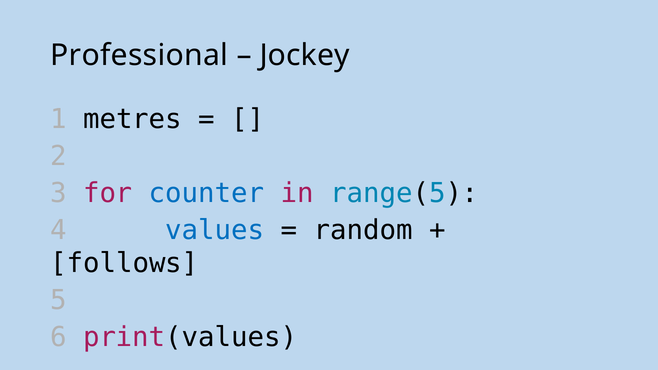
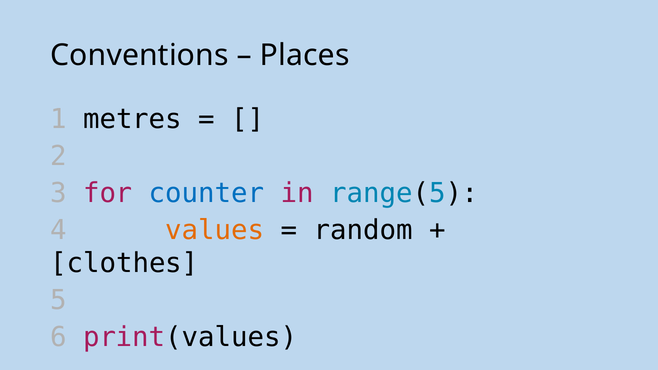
Professional: Professional -> Conventions
Jockey: Jockey -> Places
values colour: blue -> orange
follows: follows -> clothes
